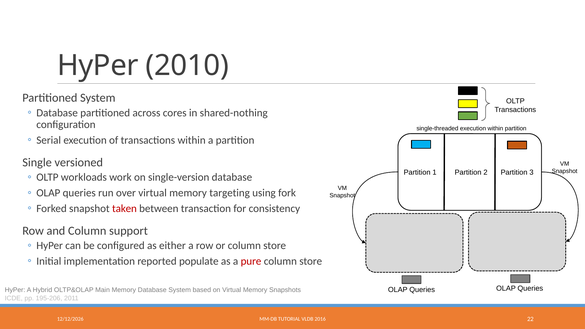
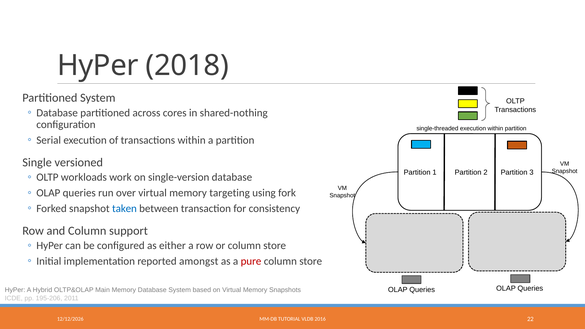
2010: 2010 -> 2018
taken colour: red -> blue
populate: populate -> amongst
